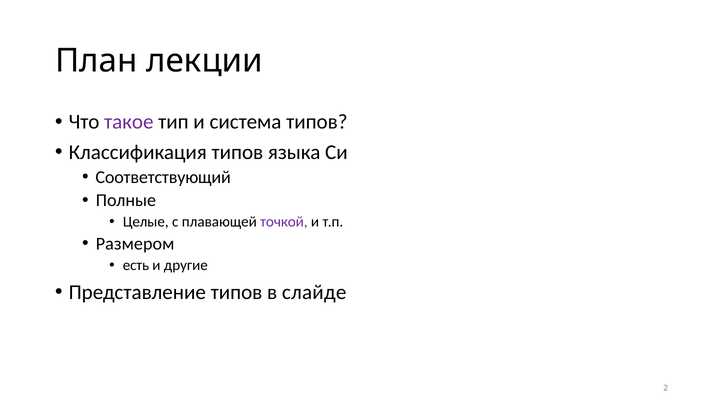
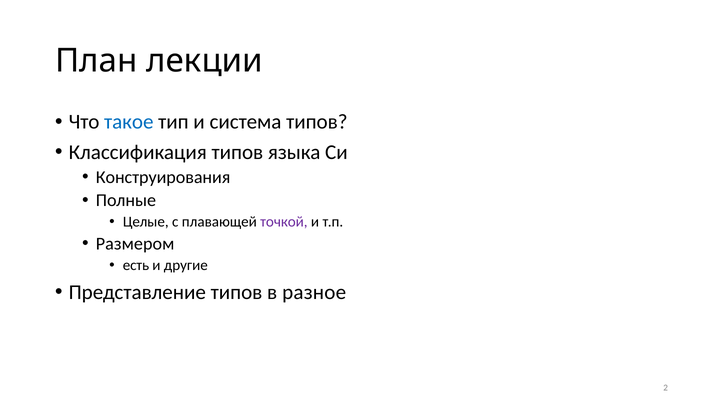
такое colour: purple -> blue
Соответствующий: Соответствующий -> Конструирования
слайде: слайде -> разное
